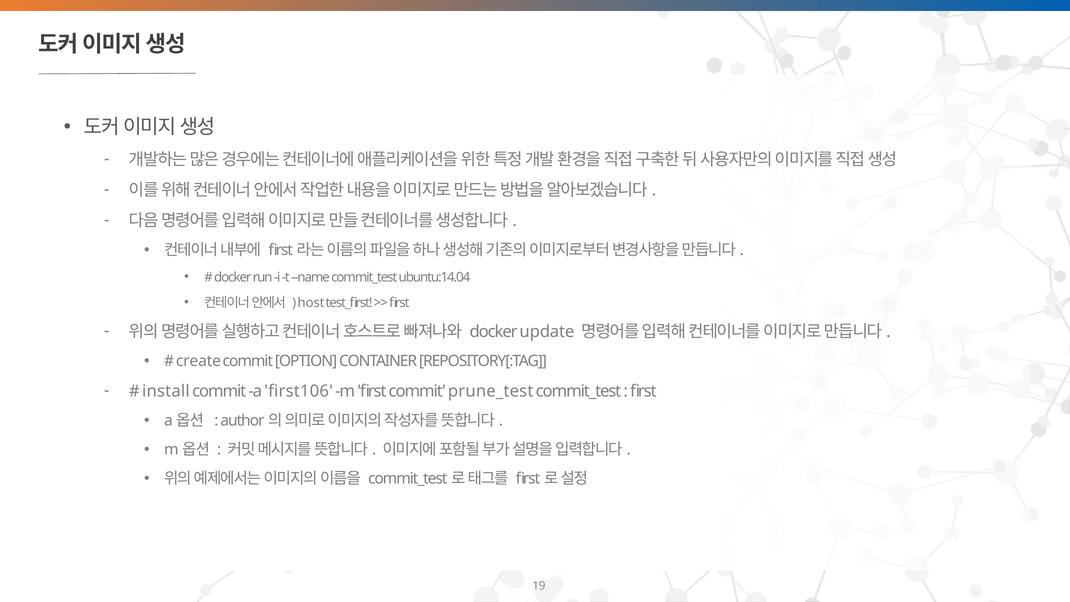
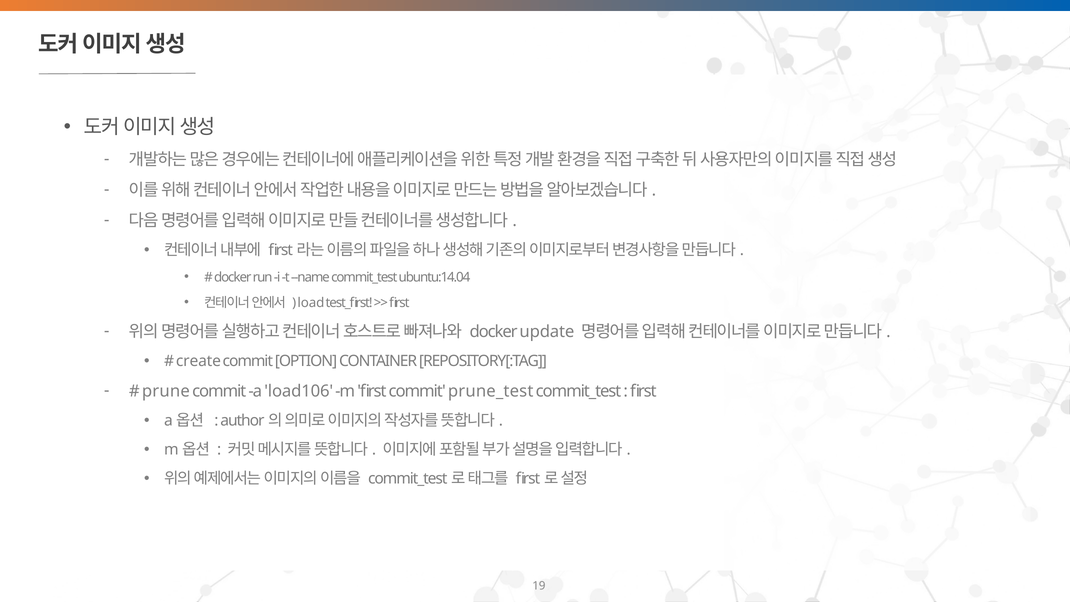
host: host -> load
install: install -> prune
first106: first106 -> load106
